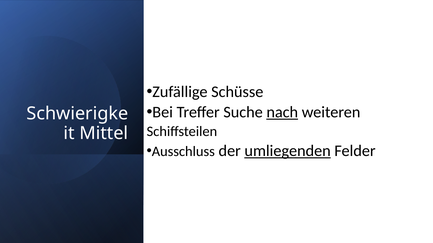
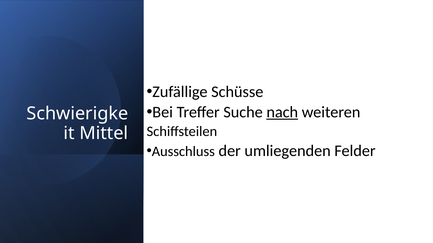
umliegenden underline: present -> none
